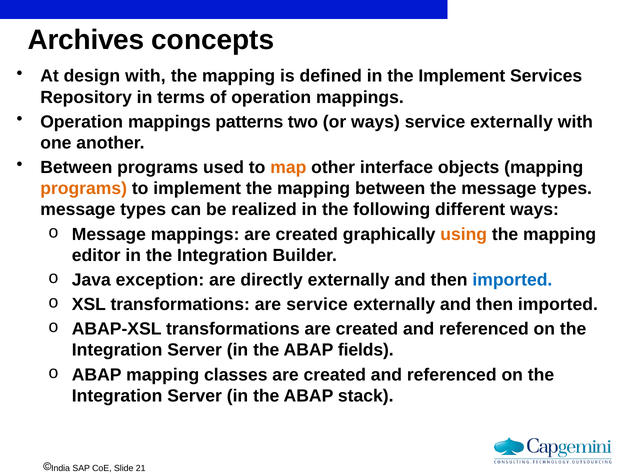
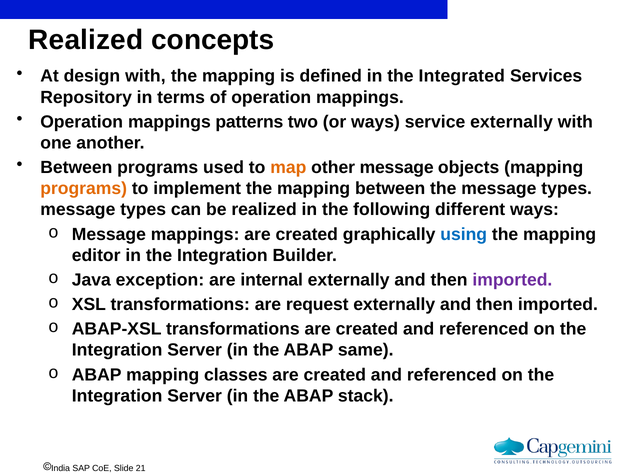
Archives at (86, 40): Archives -> Realized
the Implement: Implement -> Integrated
other interface: interface -> message
using colour: orange -> blue
directly: directly -> internal
imported at (512, 279) colour: blue -> purple
are service: service -> request
fields: fields -> same
